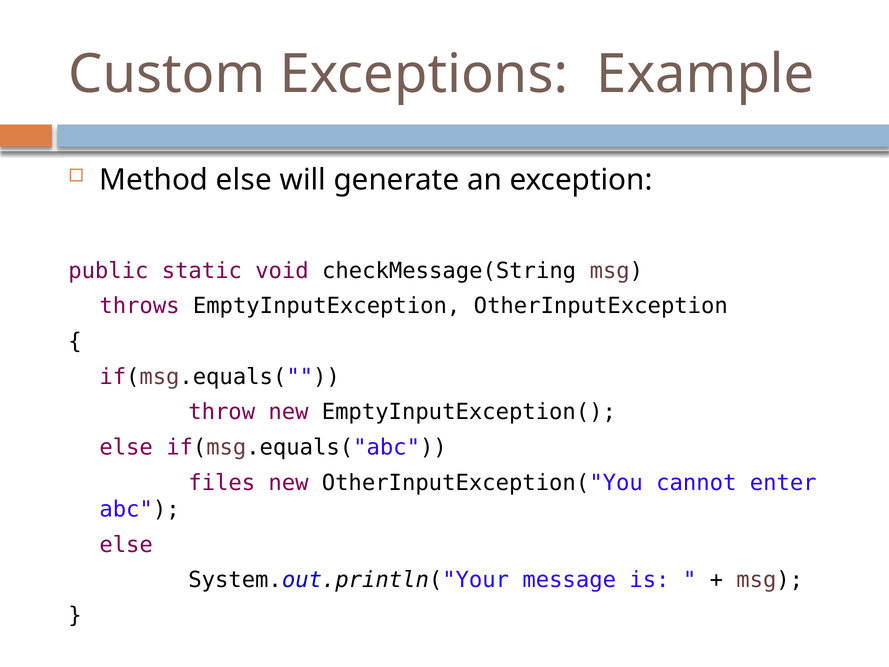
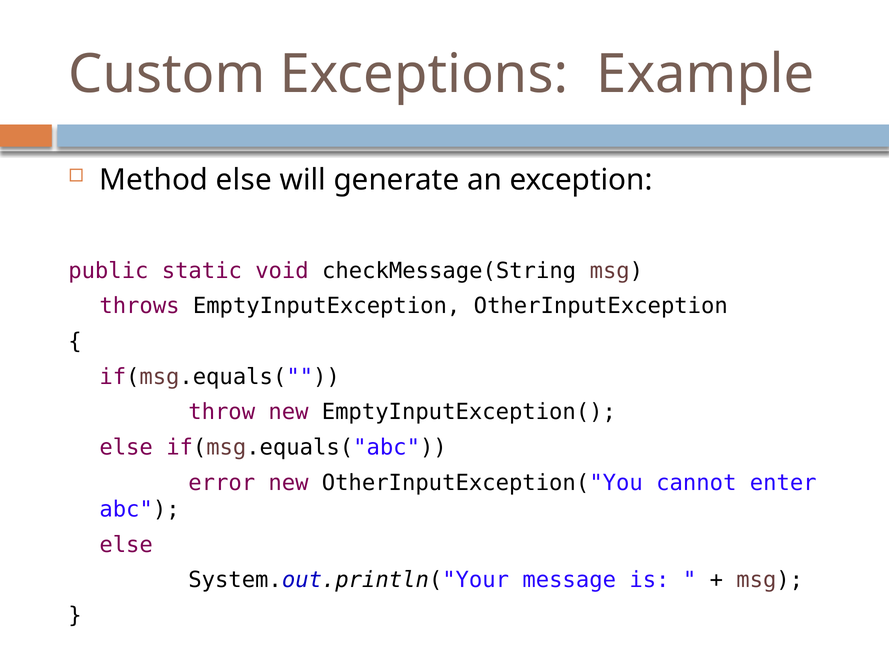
files: files -> error
